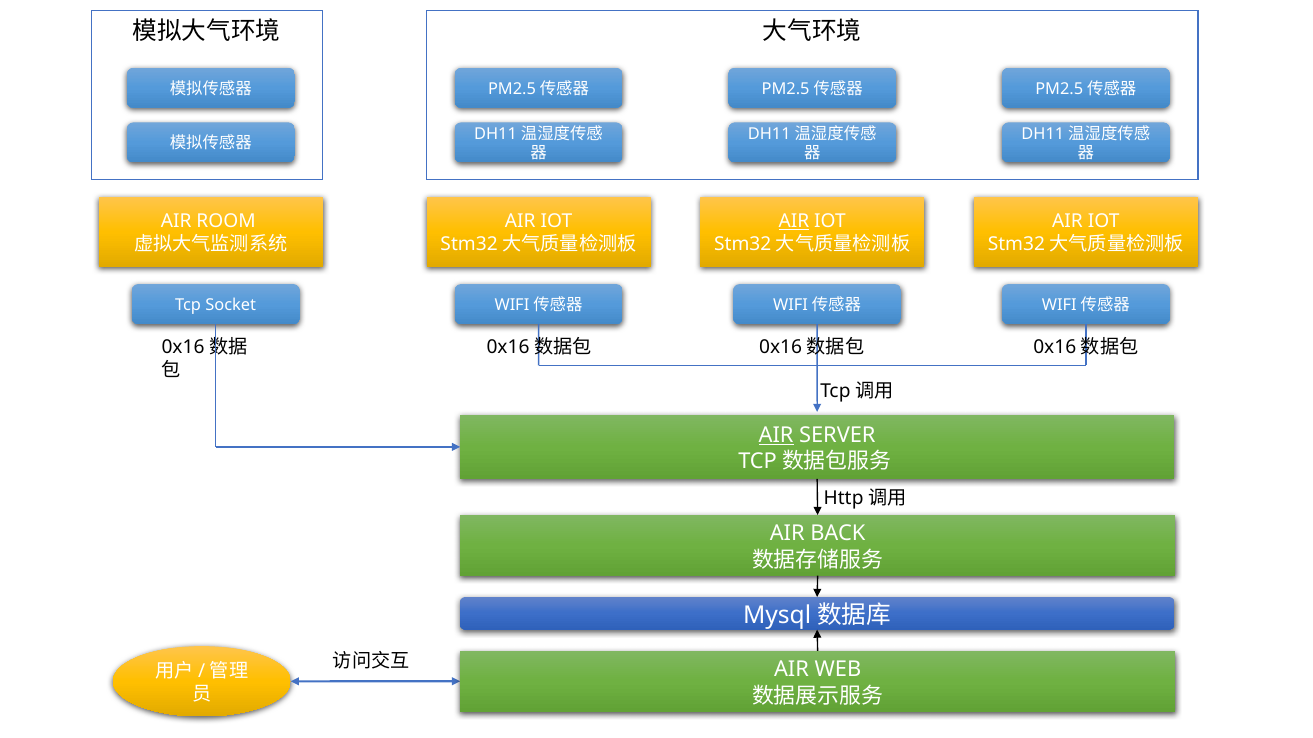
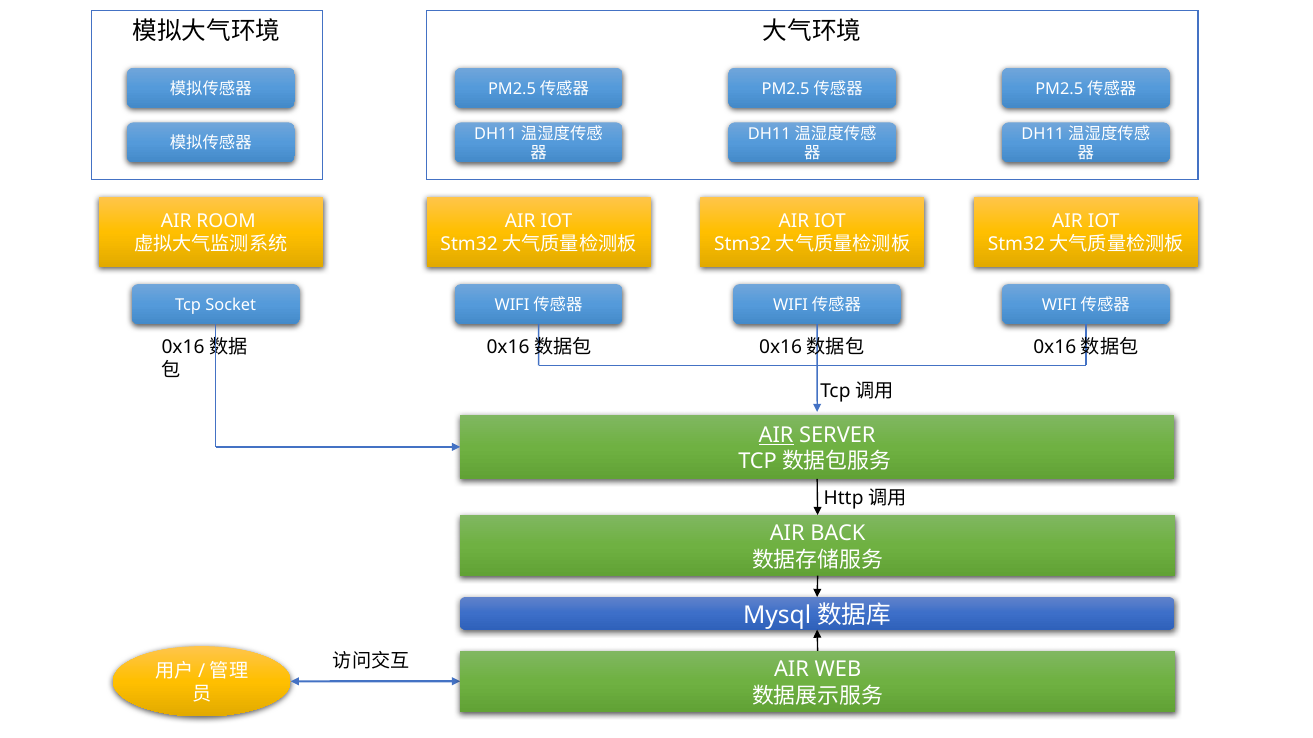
AIR at (794, 222) underline: present -> none
